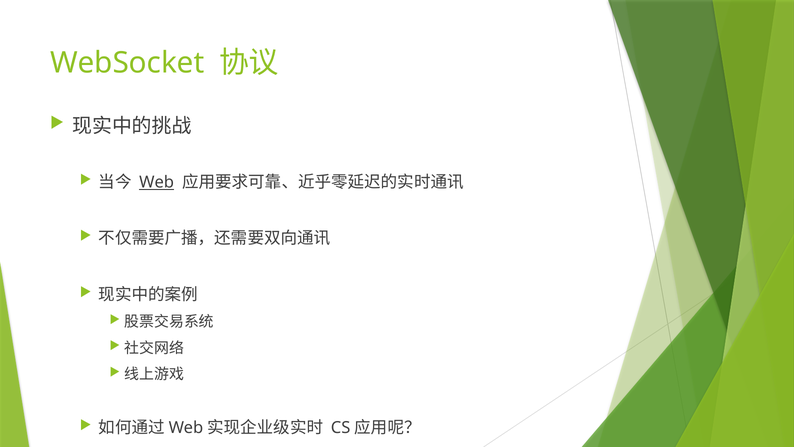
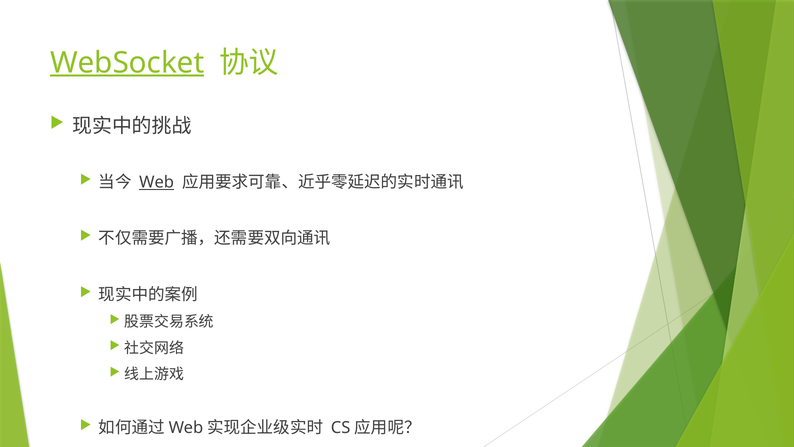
WebSocket underline: none -> present
